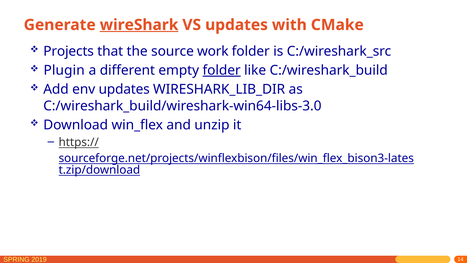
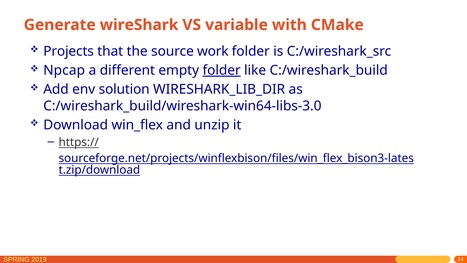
wireShark underline: present -> none
VS updates: updates -> variable
Plugin: Plugin -> Npcap
env updates: updates -> solution
